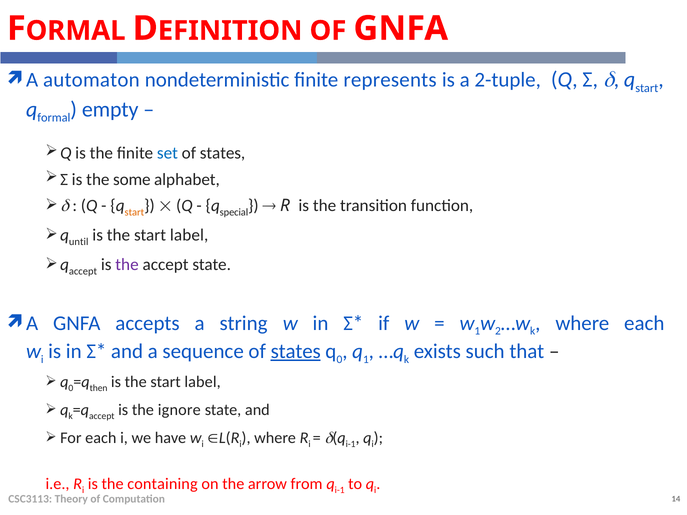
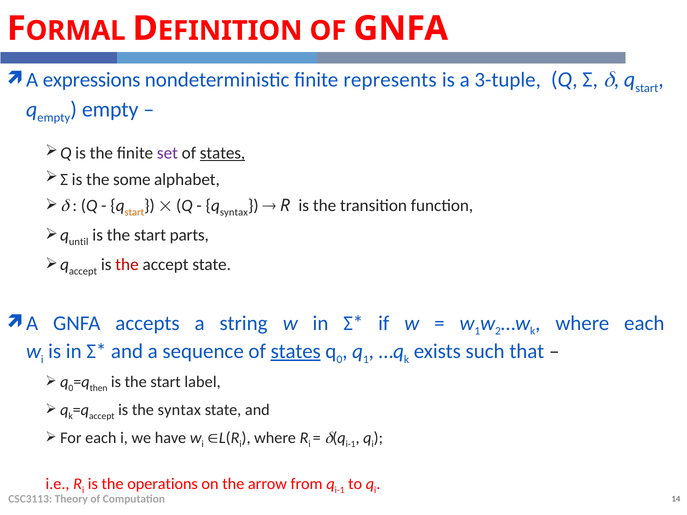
automaton: automaton -> expressions
2-tuple: 2-tuple -> 3-tuple
q formal: formal -> empty
set colour: blue -> purple
states at (223, 153) underline: none -> present
q special: special -> syntax
label at (189, 235): label -> parts
the at (127, 265) colour: purple -> red
the ignore: ignore -> syntax
containing: containing -> operations
